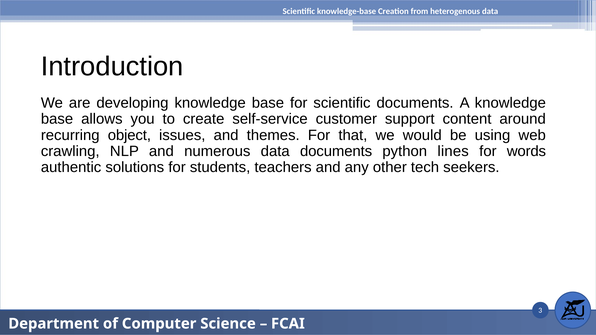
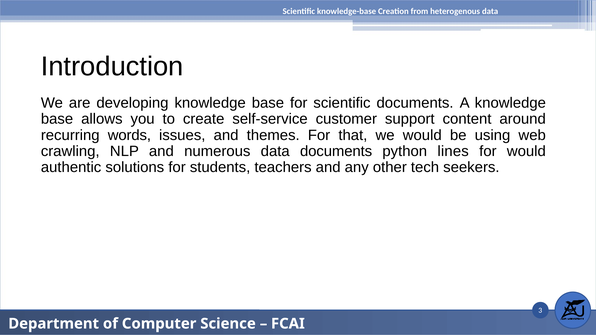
object: object -> words
for words: words -> would
